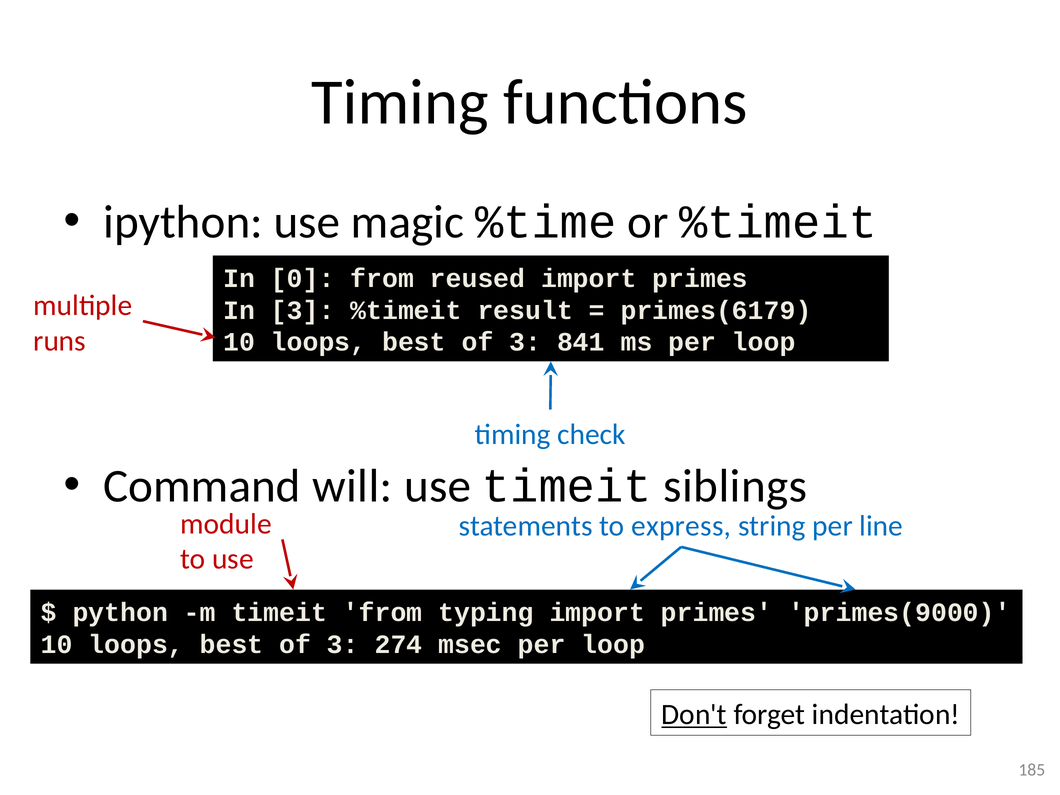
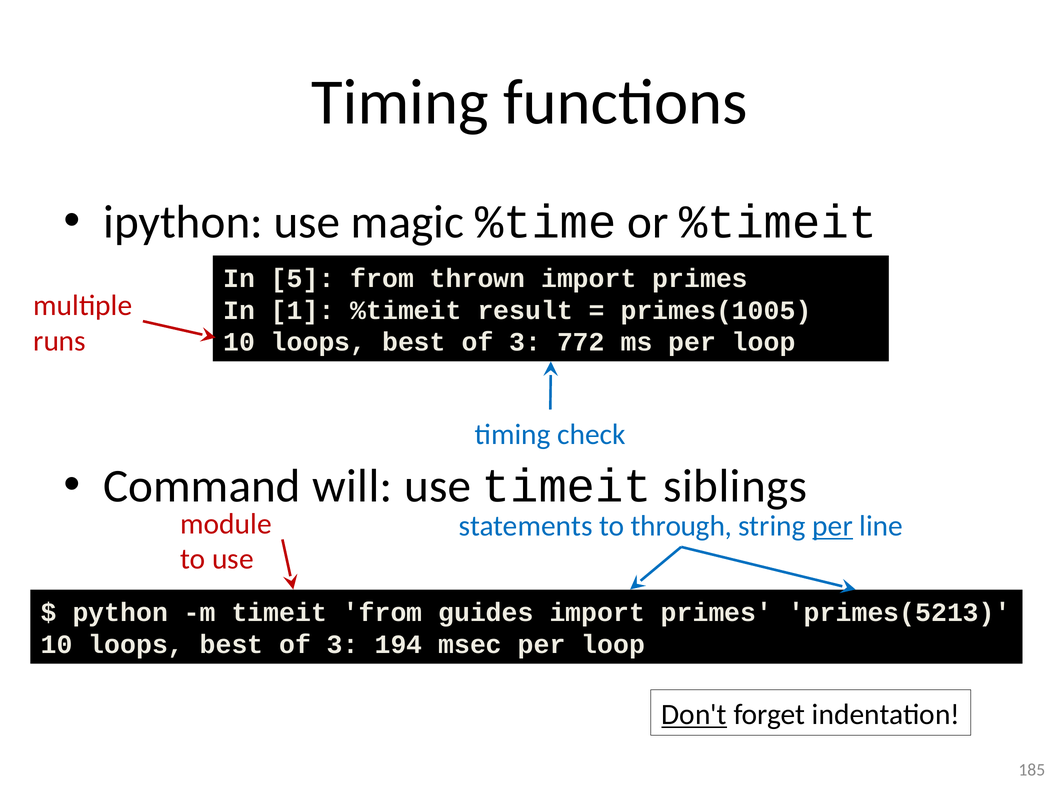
0: 0 -> 5
reused: reused -> thrown
In 3: 3 -> 1
primes(6179: primes(6179 -> primes(1005
841: 841 -> 772
express: express -> through
per at (833, 526) underline: none -> present
typing: typing -> guides
primes(9000: primes(9000 -> primes(5213
274: 274 -> 194
